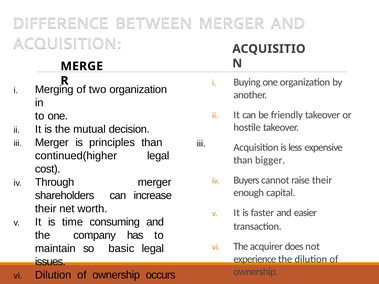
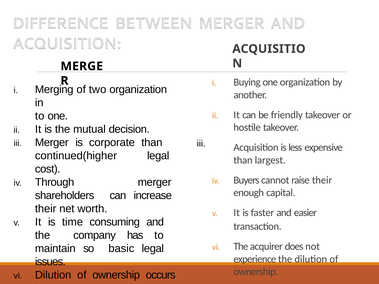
principles: principles -> corporate
bigger: bigger -> largest
